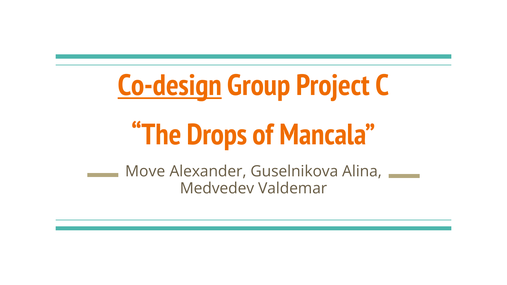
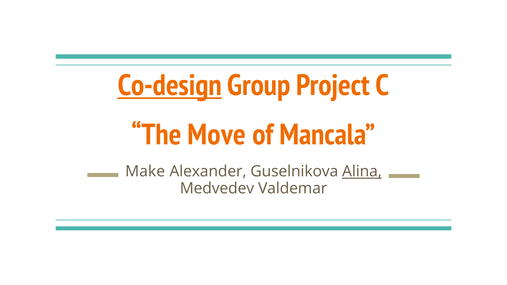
Drops: Drops -> Move
Move: Move -> Make
Alina underline: none -> present
